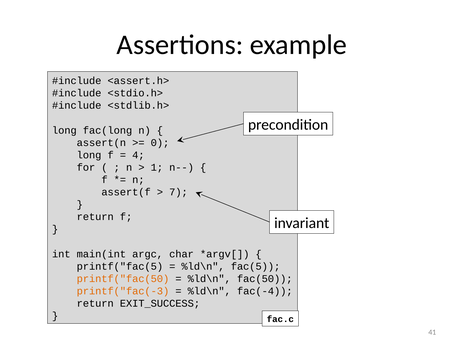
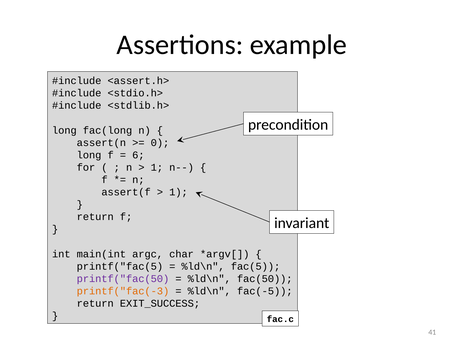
4: 4 -> 6
7 at (178, 192): 7 -> 1
printf("fac(50 colour: orange -> purple
fac(-4: fac(-4 -> fac(-5
